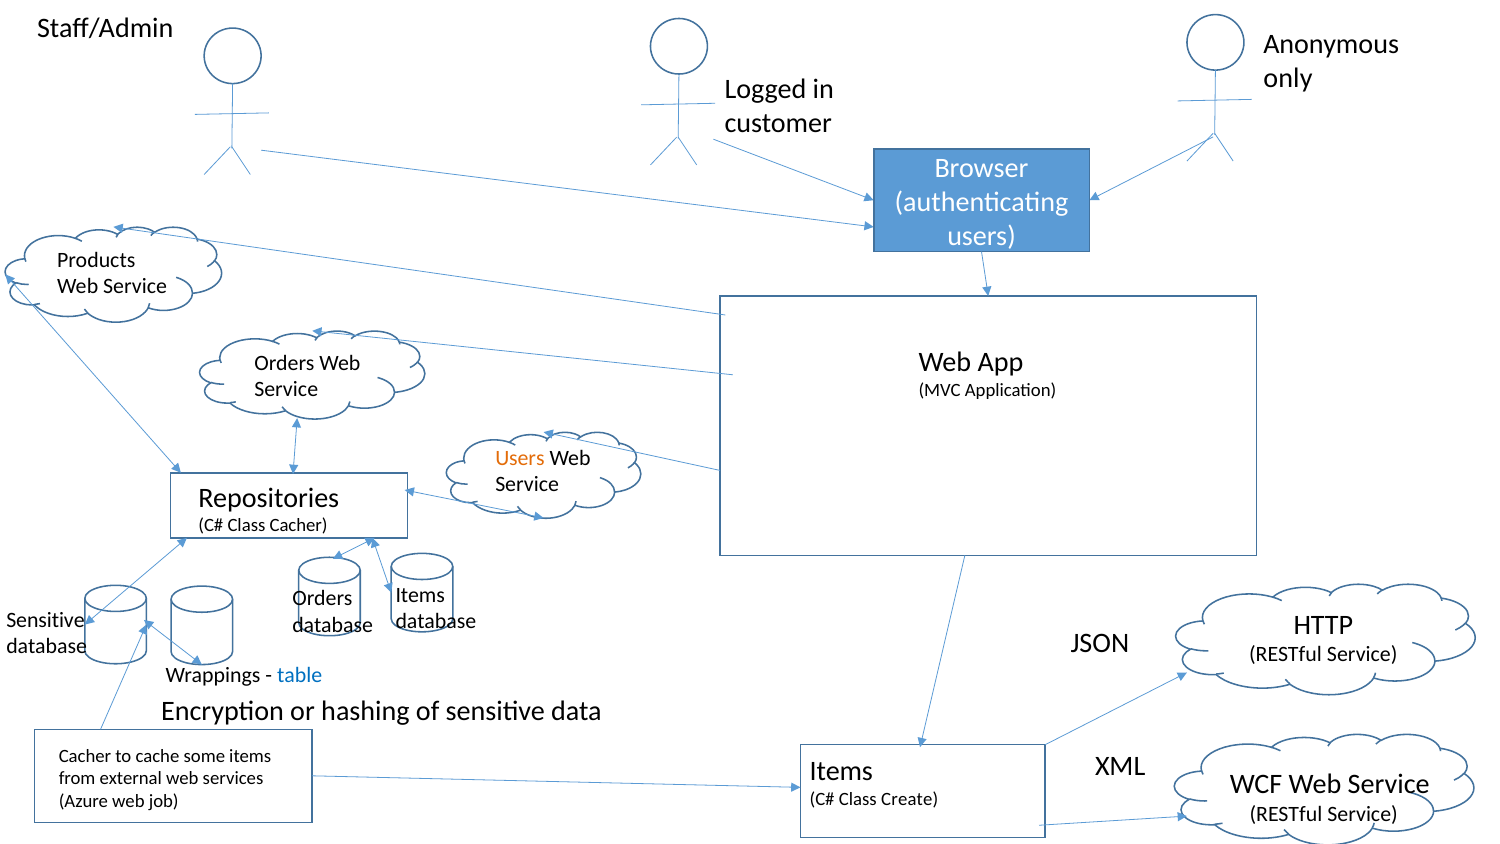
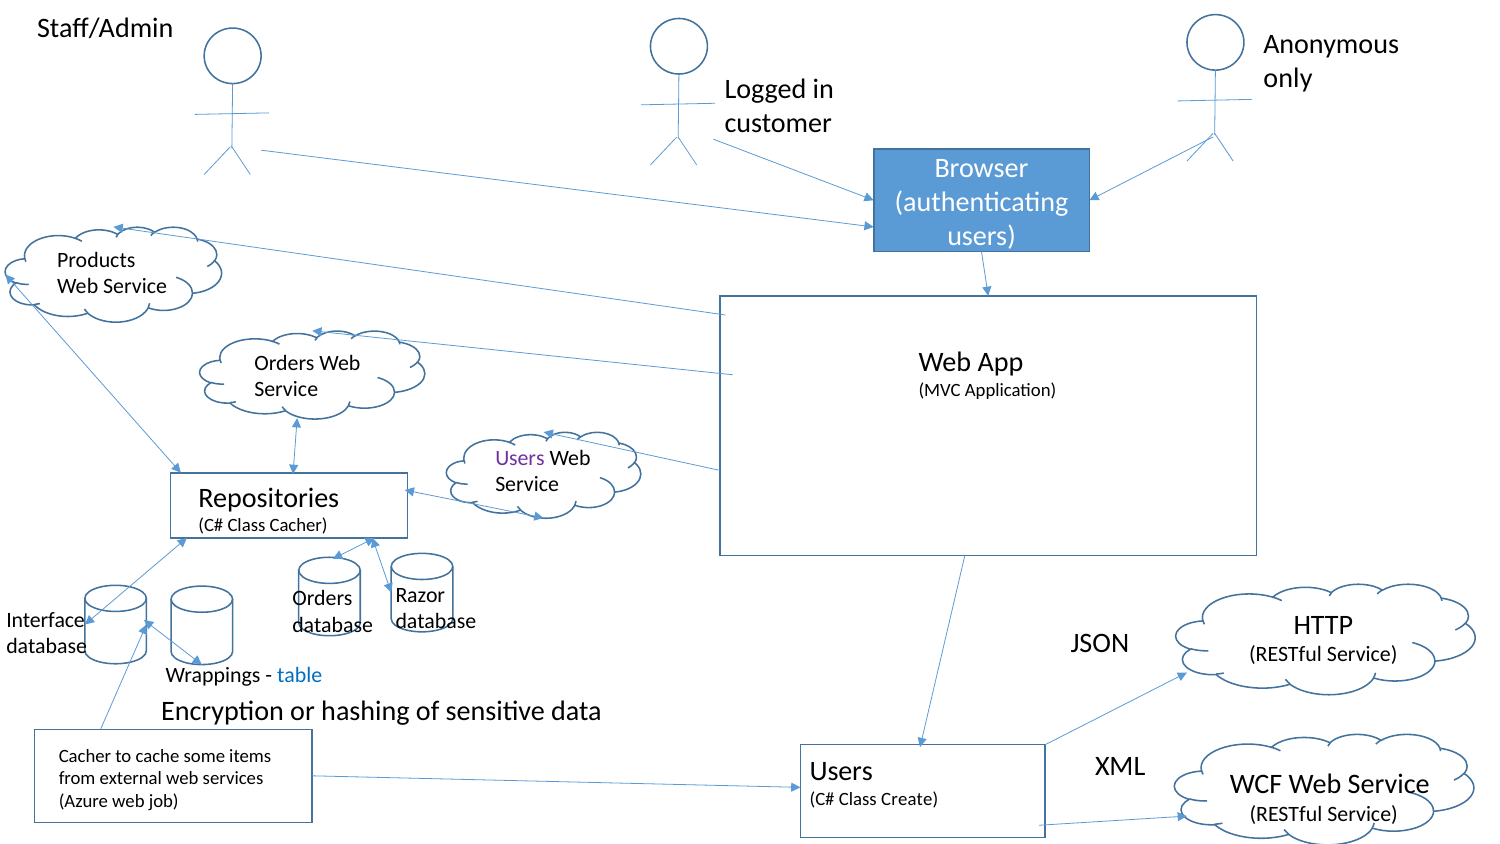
Users at (520, 458) colour: orange -> purple
Items at (420, 595): Items -> Razor
Sensitive at (45, 620): Sensitive -> Interface
Items at (841, 771): Items -> Users
